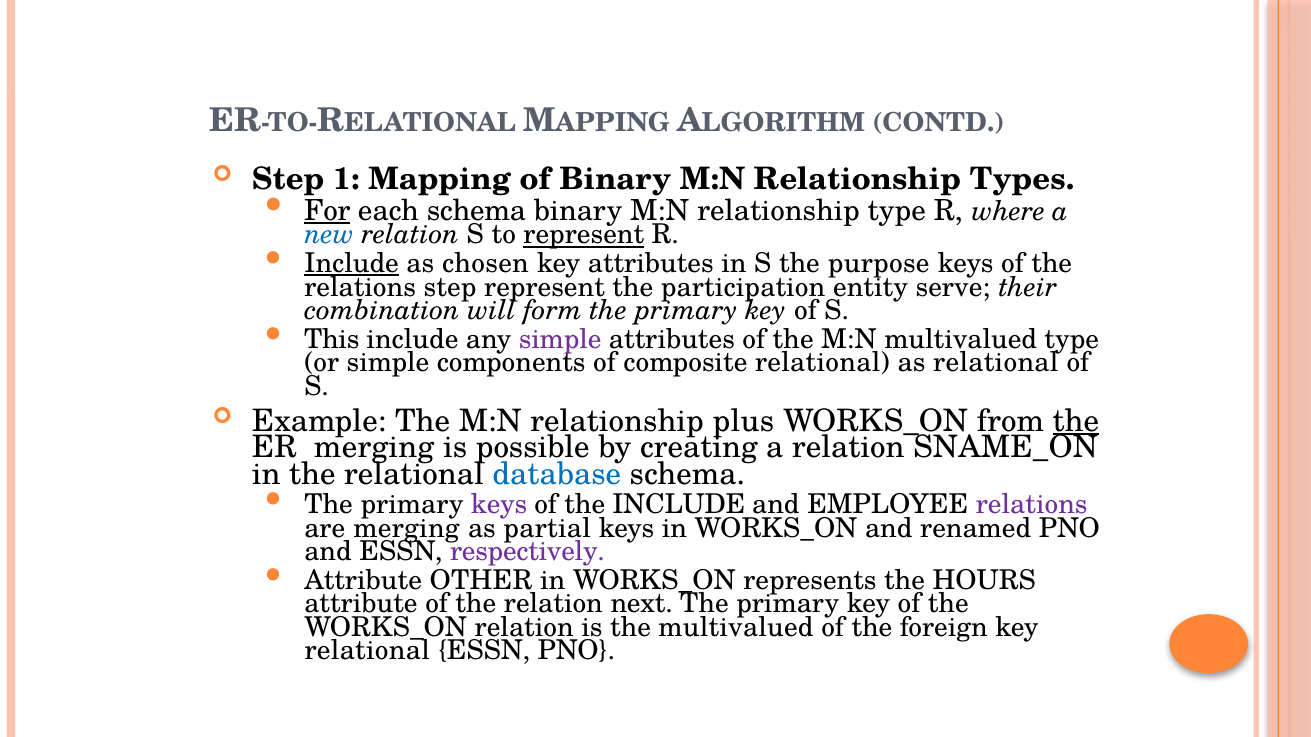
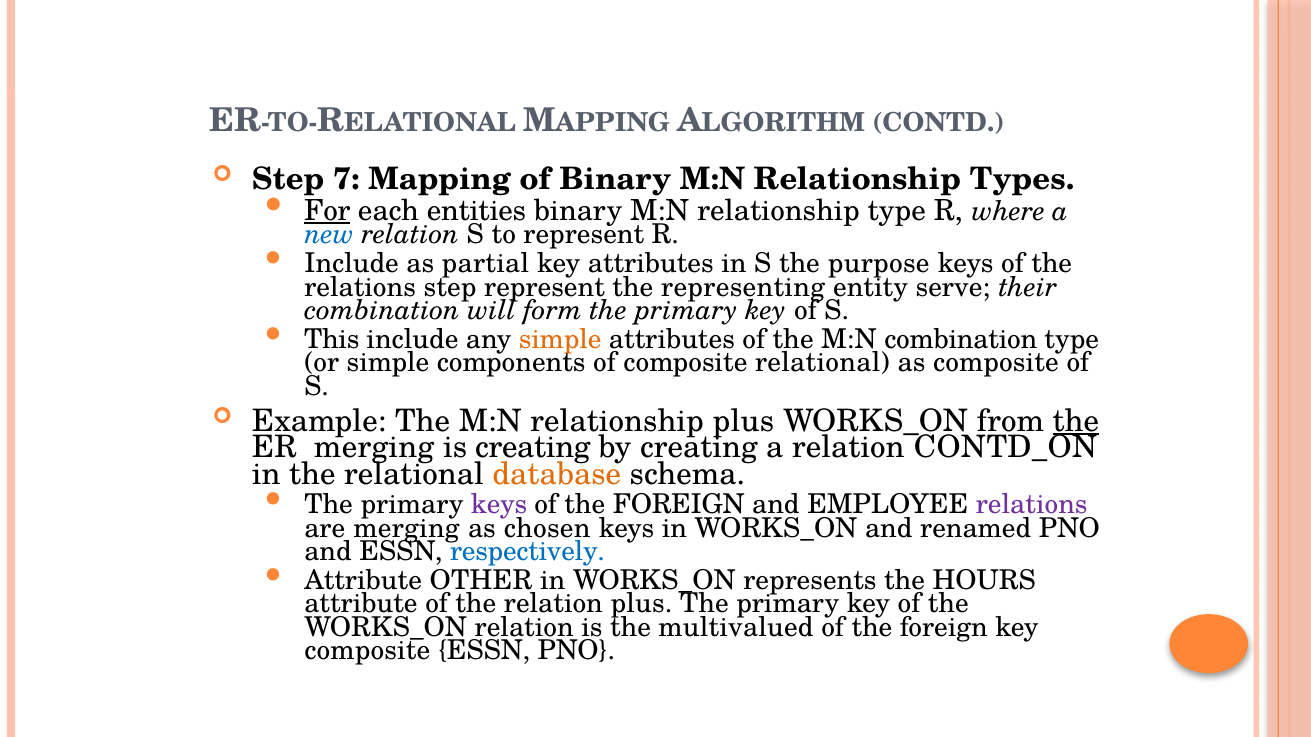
1: 1 -> 7
each schema: schema -> entities
represent at (584, 235) underline: present -> none
Include at (352, 264) underline: present -> none
chosen: chosen -> partial
participation: participation -> representing
simple at (560, 339) colour: purple -> orange
M:N multivalued: multivalued -> combination
as relational: relational -> composite
is possible: possible -> creating
SNAME_ON: SNAME_ON -> CONTD_ON
database colour: blue -> orange
INCLUDE at (679, 505): INCLUDE -> FOREIGN
partial: partial -> chosen
respectively colour: purple -> blue
relation next: next -> plus
relational at (367, 651): relational -> composite
